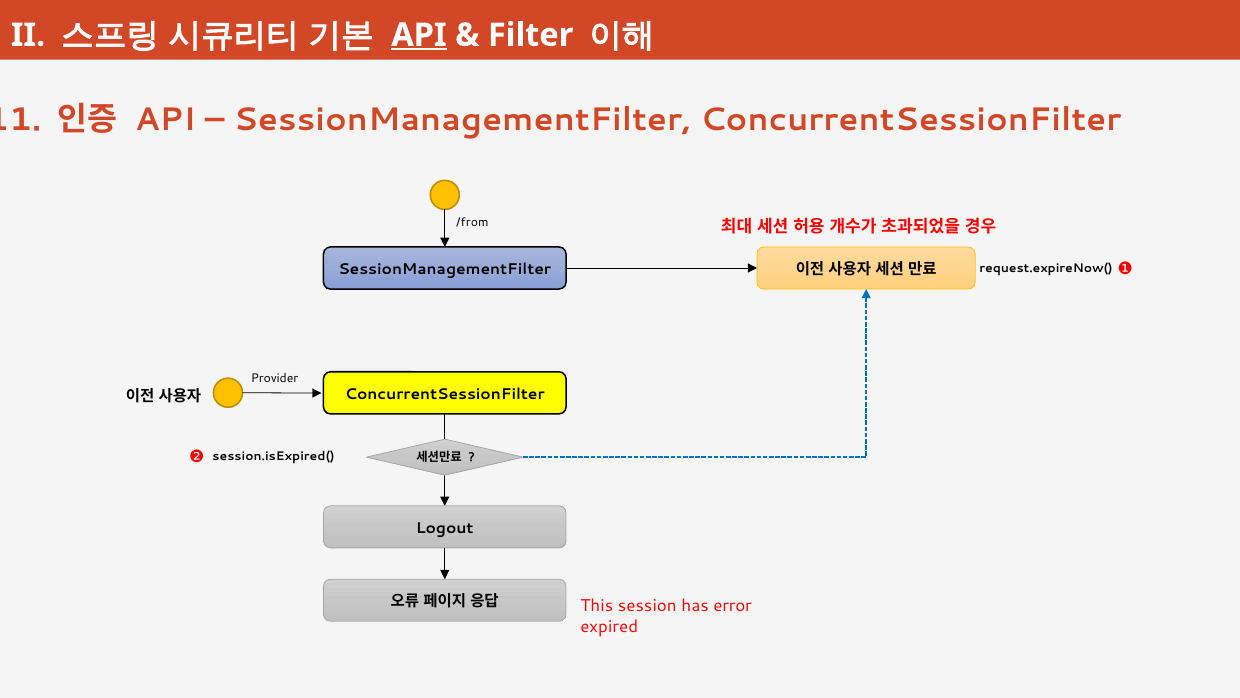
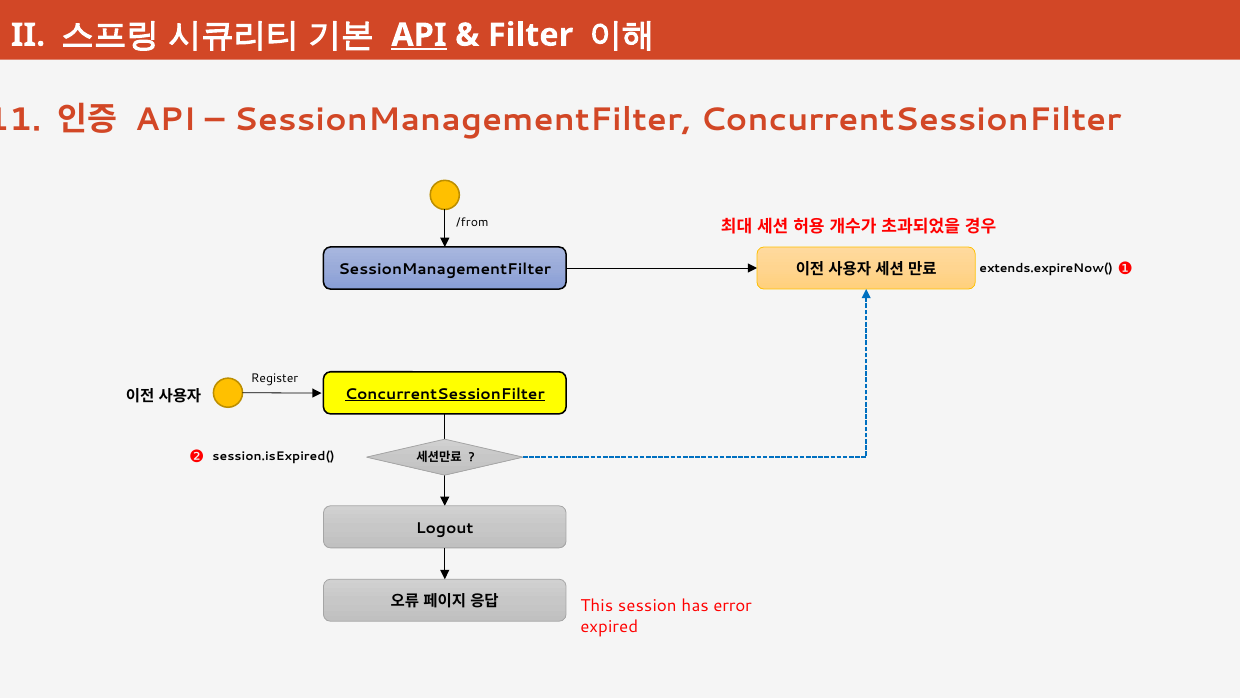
request.expireNow(: request.expireNow( -> extends.expireNow(
Provider: Provider -> Register
ConcurrentSessionFilter at (445, 394) underline: none -> present
